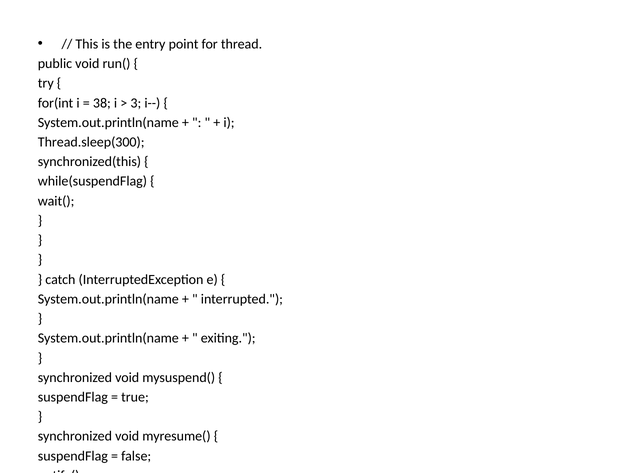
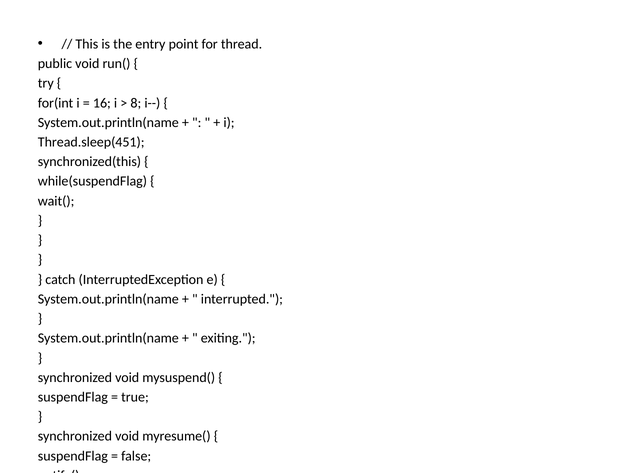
38: 38 -> 16
3: 3 -> 8
Thread.sleep(300: Thread.sleep(300 -> Thread.sleep(451
